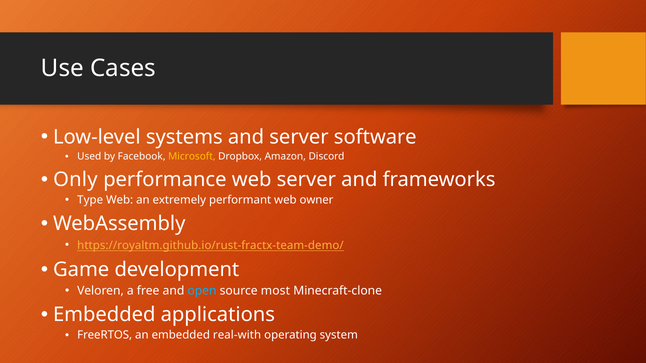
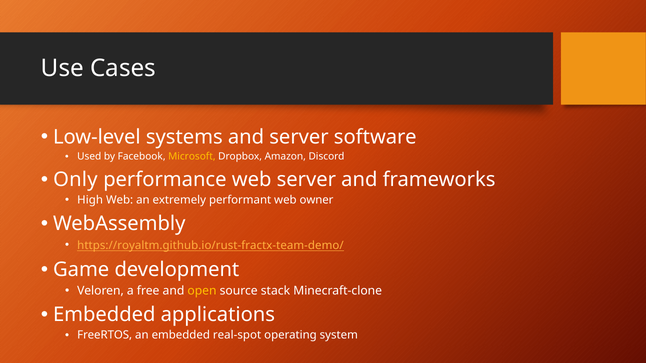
Type: Type -> High
open colour: light blue -> yellow
most: most -> stack
real-with: real-with -> real-spot
